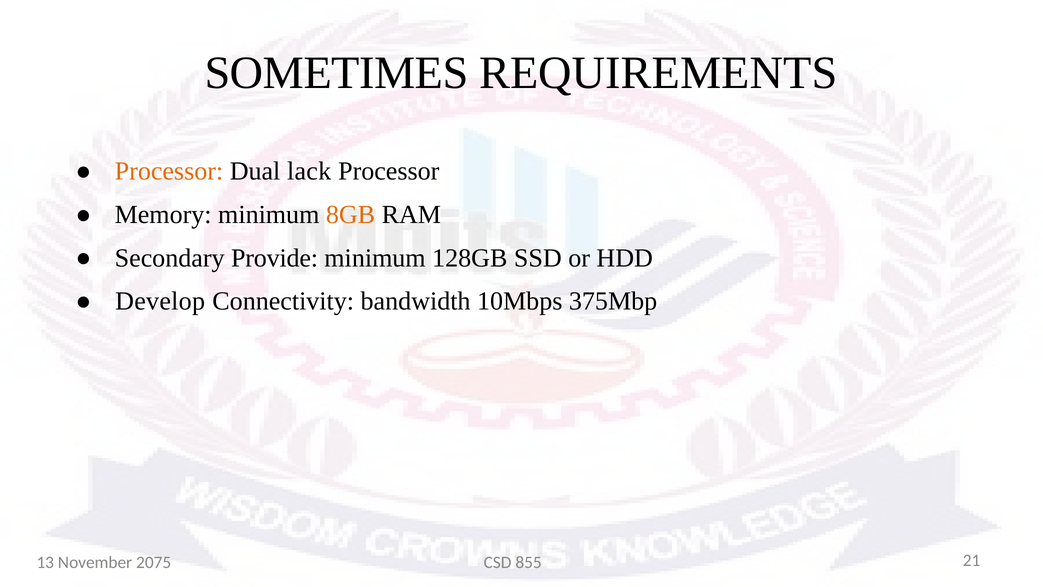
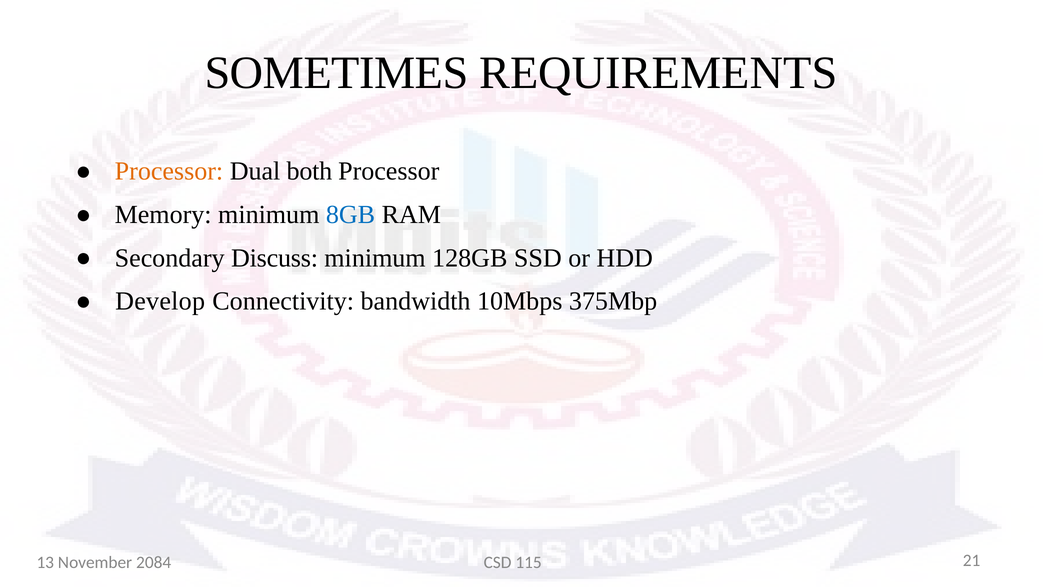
lack: lack -> both
8GB colour: orange -> blue
Provide: Provide -> Discuss
2075: 2075 -> 2084
855: 855 -> 115
